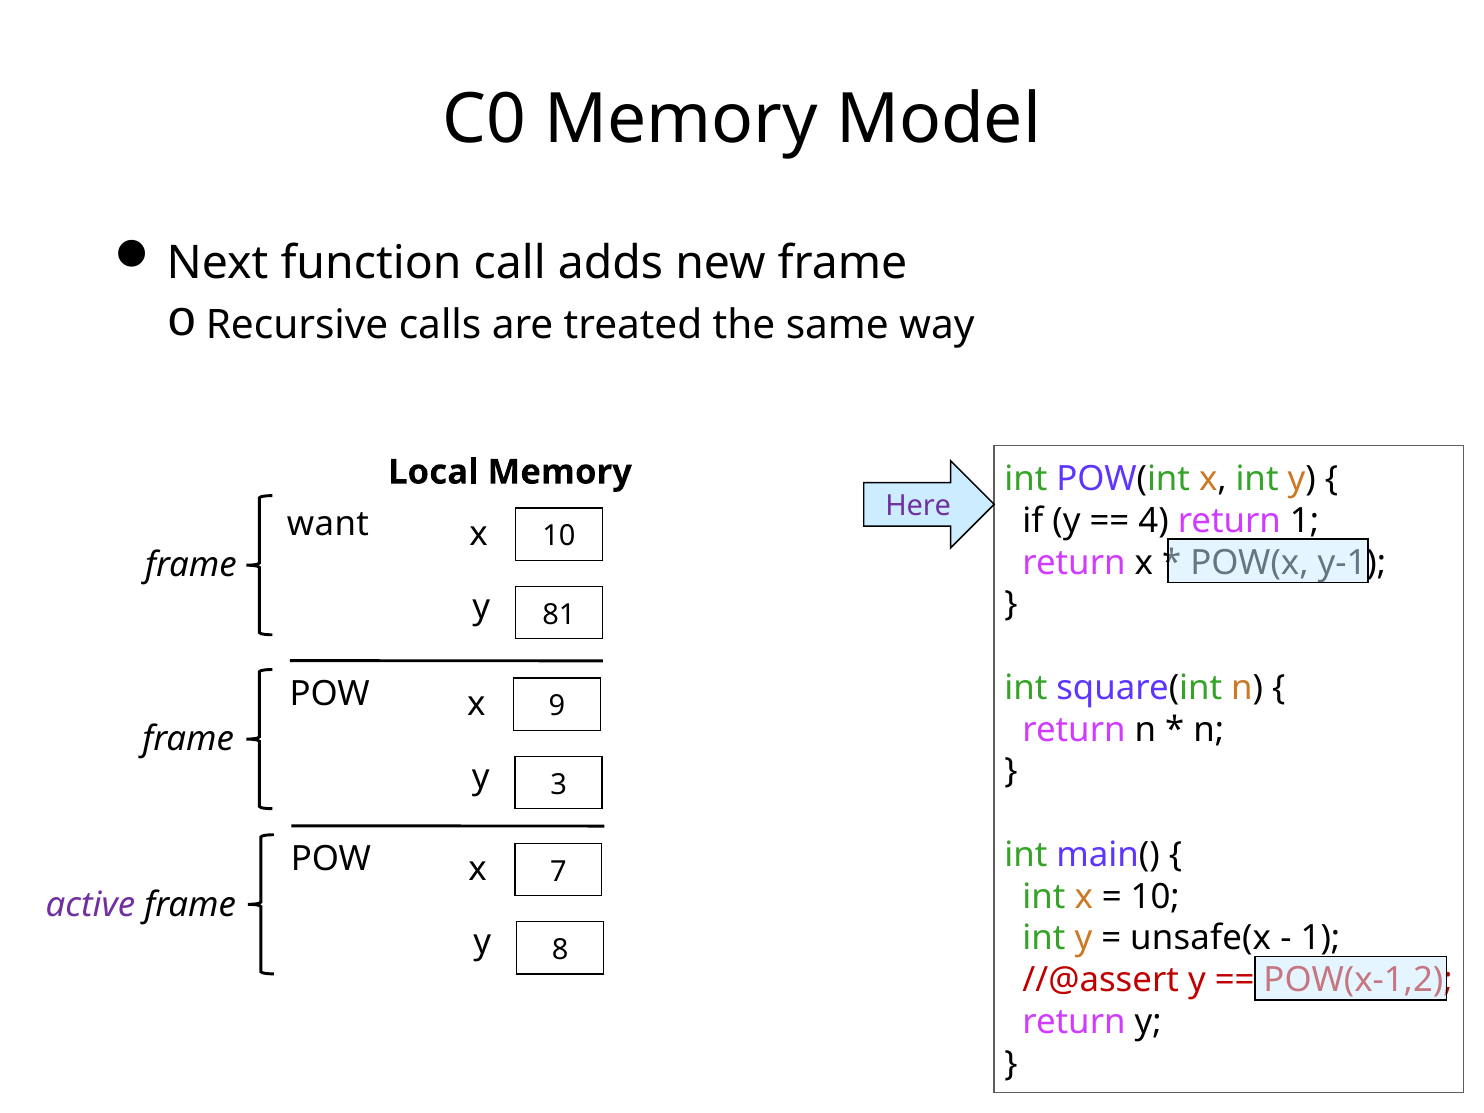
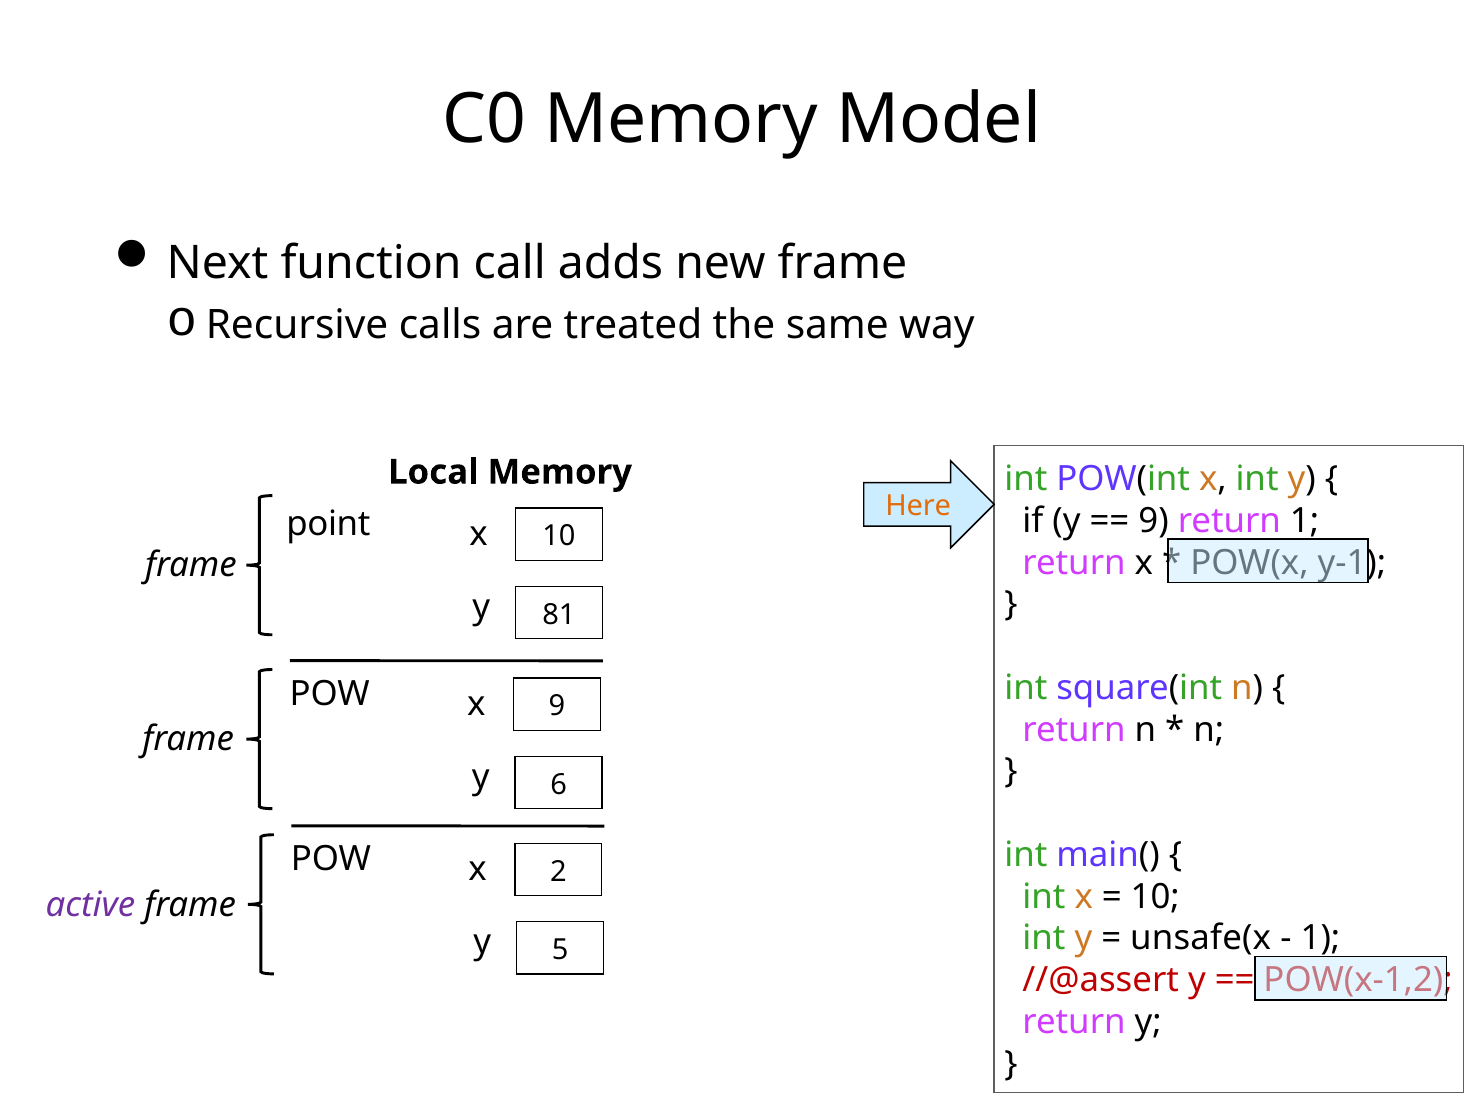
Here colour: purple -> orange
4 at (1154, 521): 4 -> 9
want: want -> point
3: 3 -> 6
7: 7 -> 2
8: 8 -> 5
